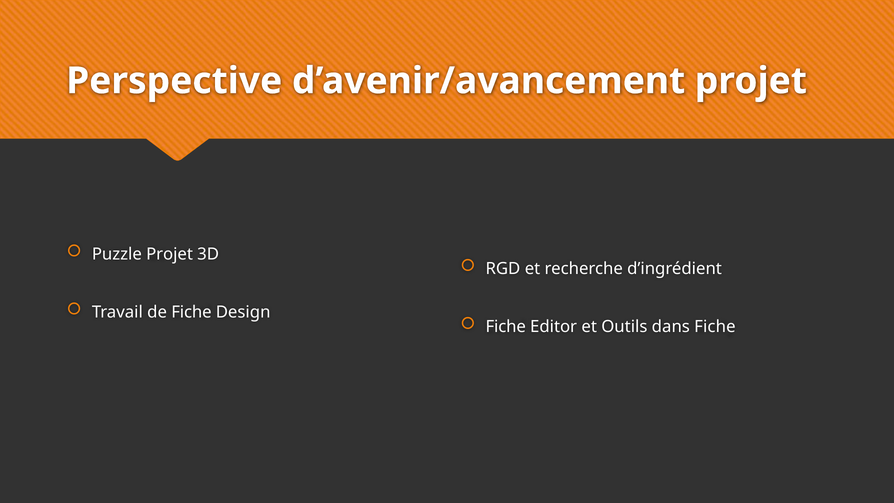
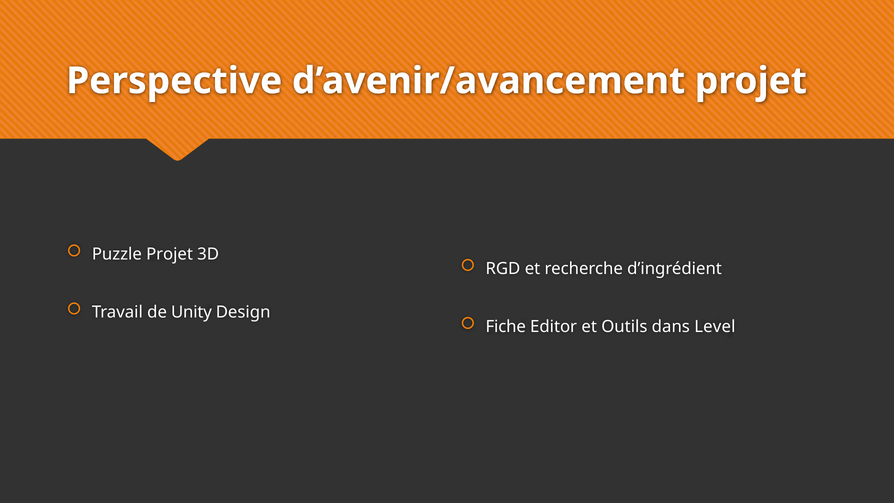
de Fiche: Fiche -> Unity
dans Fiche: Fiche -> Level
